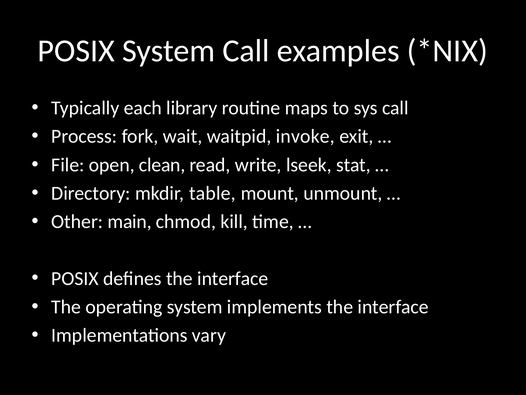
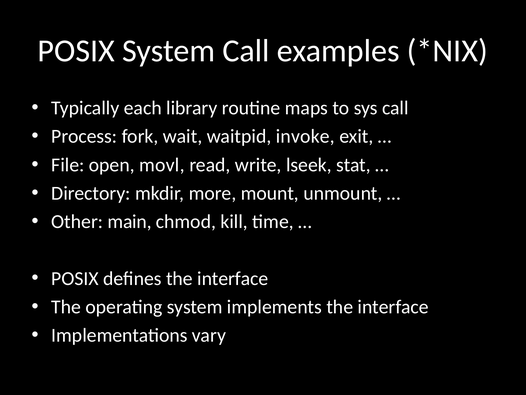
clean: clean -> movl
table: table -> more
